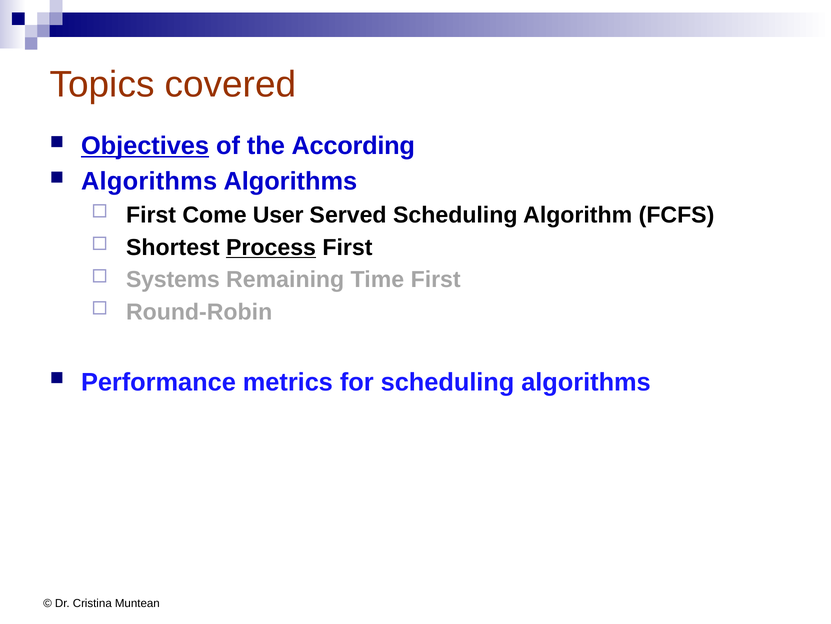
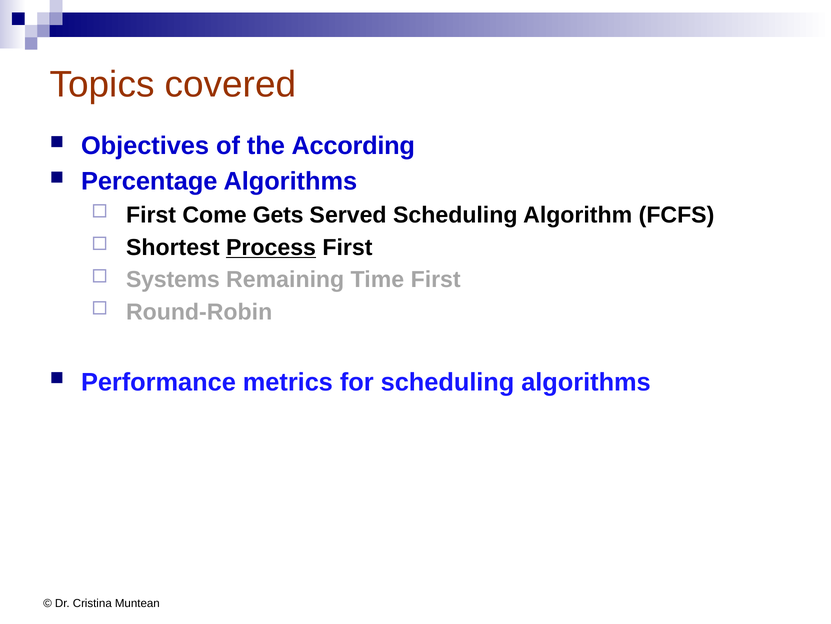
Objectives underline: present -> none
Algorithms at (149, 181): Algorithms -> Percentage
User: User -> Gets
